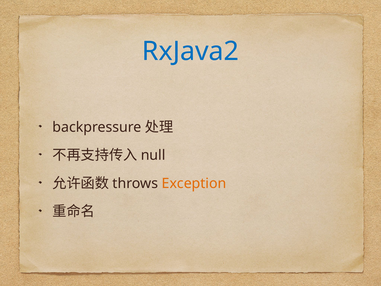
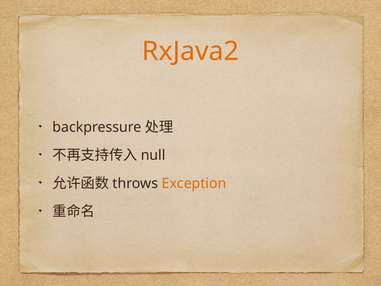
RxJava2 colour: blue -> orange
